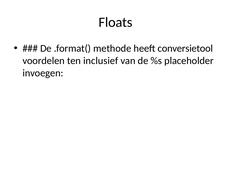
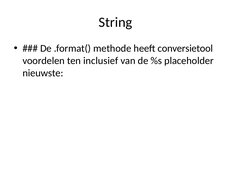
Floats: Floats -> String
invoegen: invoegen -> nieuwste
